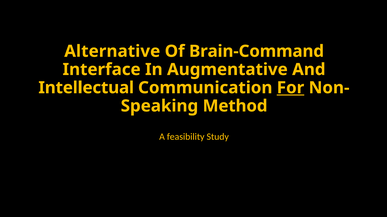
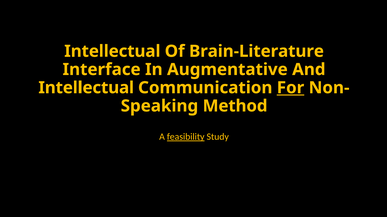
Alternative at (112, 51): Alternative -> Intellectual
Brain-Command: Brain-Command -> Brain-Literature
feasibility underline: none -> present
